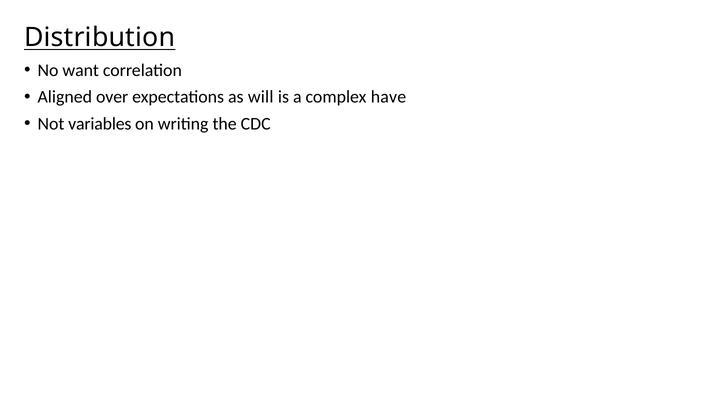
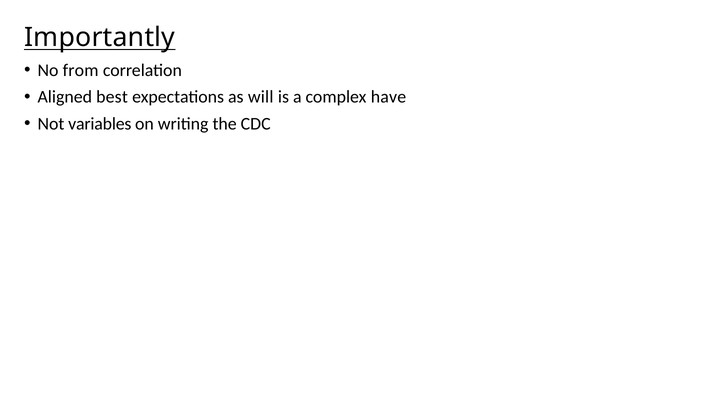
Distribution: Distribution -> Importantly
want: want -> from
over: over -> best
